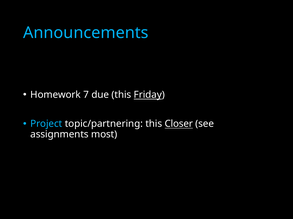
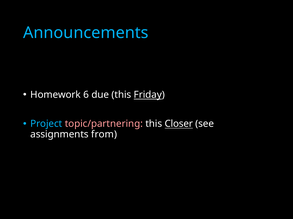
7: 7 -> 6
topic/partnering colour: white -> pink
most: most -> from
